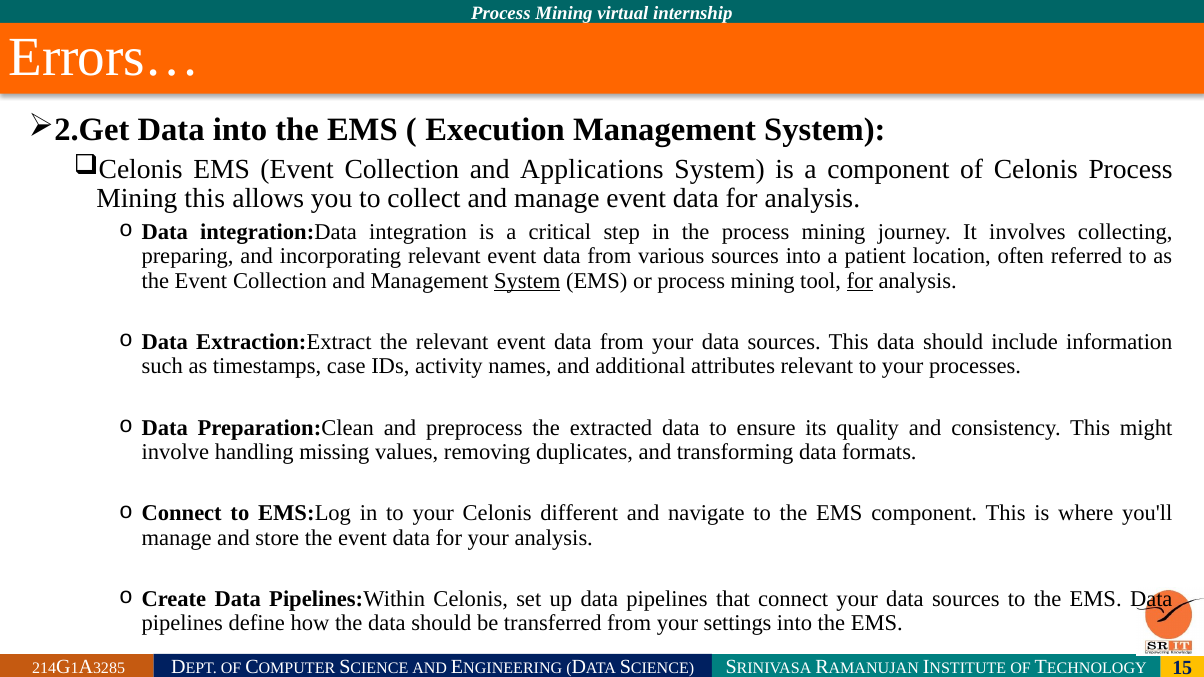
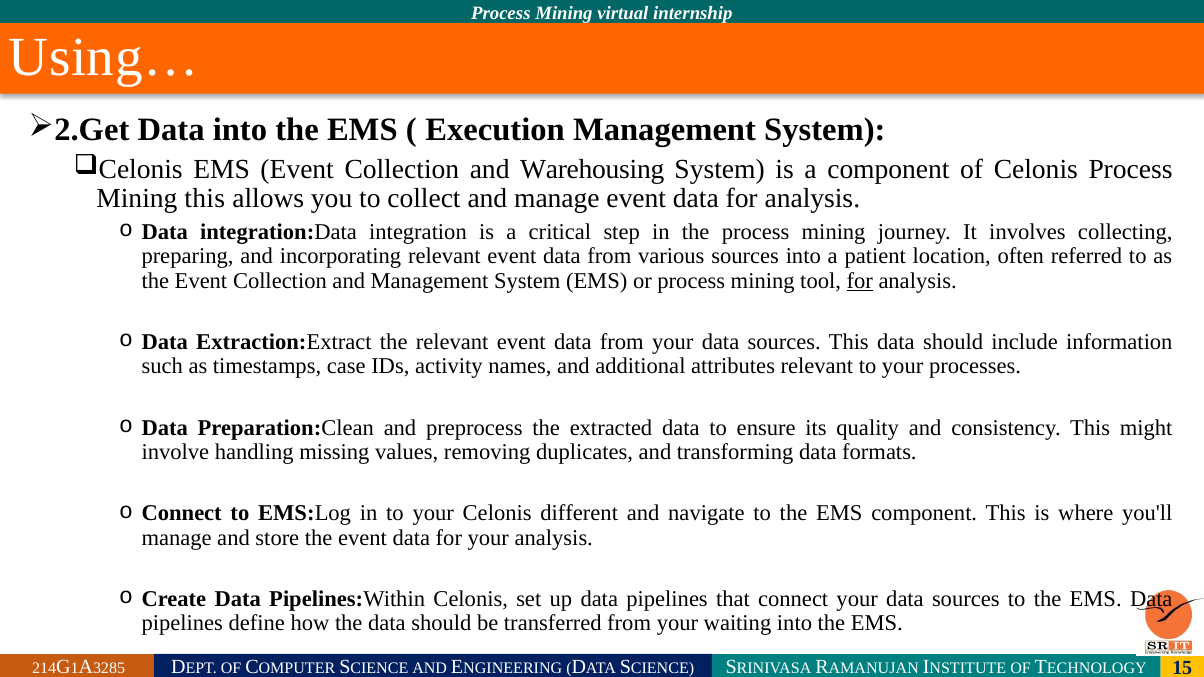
Errors…: Errors… -> Using…
Applications: Applications -> Warehousing
System at (527, 281) underline: present -> none
settings: settings -> waiting
